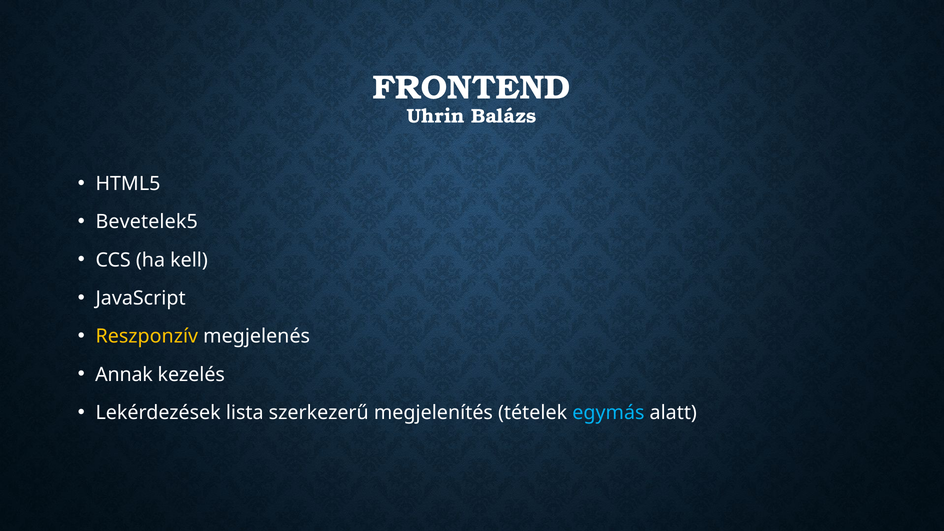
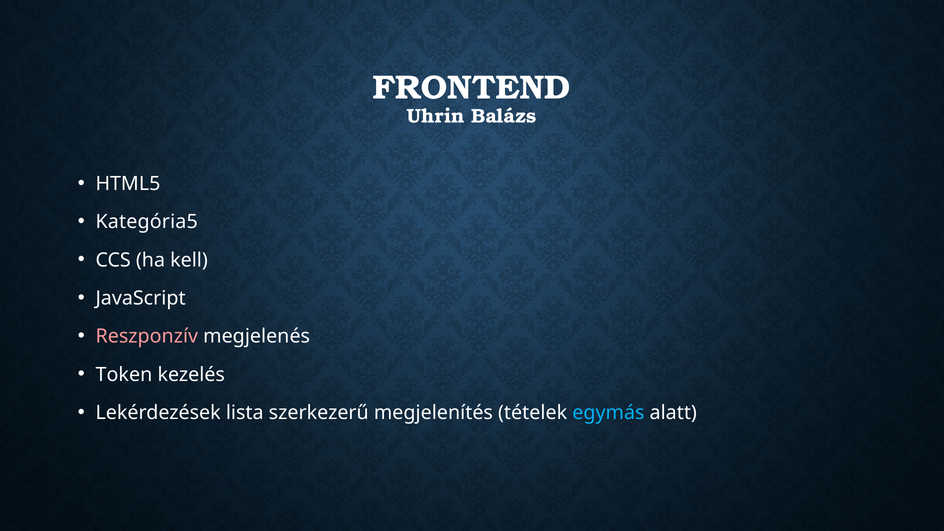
Bevetelek5: Bevetelek5 -> Kategória5
Reszponzív colour: yellow -> pink
Annak: Annak -> Token
